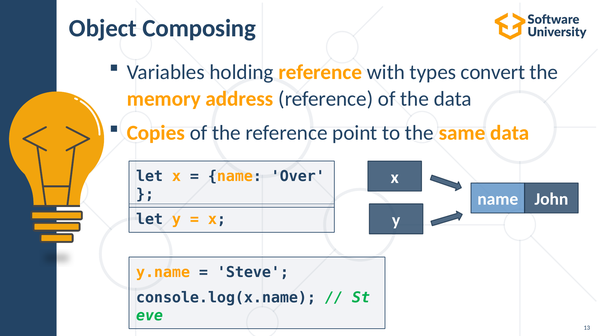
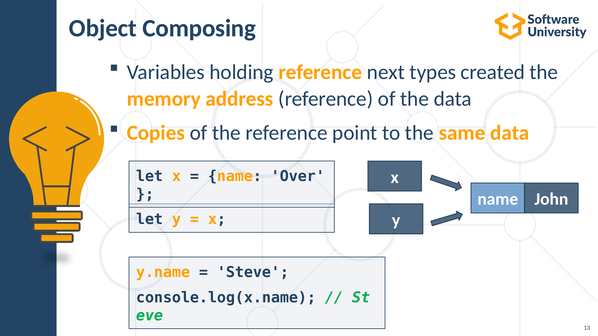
with: with -> next
convert: convert -> created
